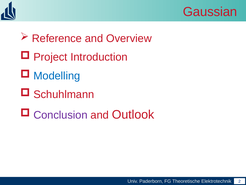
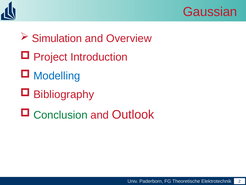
Reference: Reference -> Simulation
Schuhlmann: Schuhlmann -> Bibliography
Conclusion colour: purple -> green
